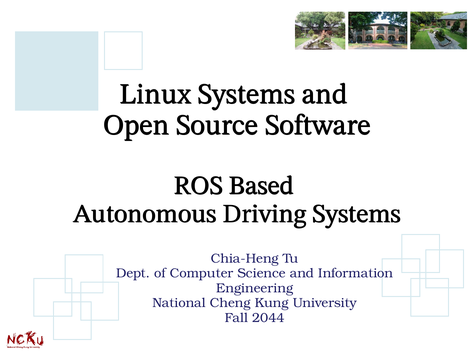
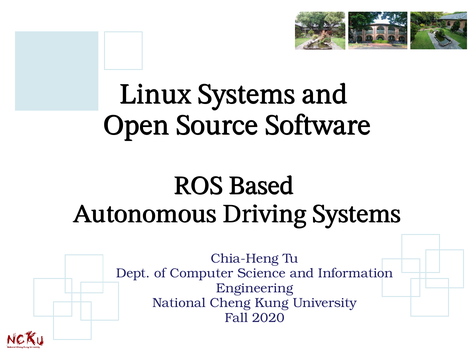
2044: 2044 -> 2020
